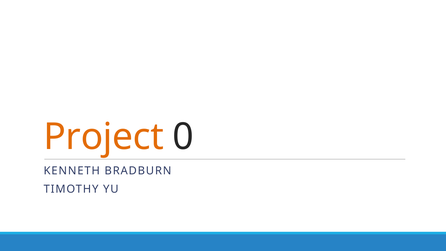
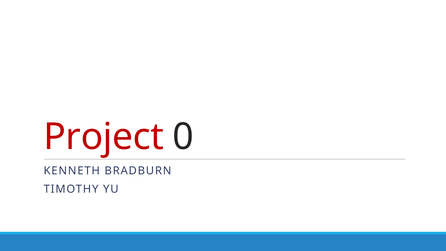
Project colour: orange -> red
